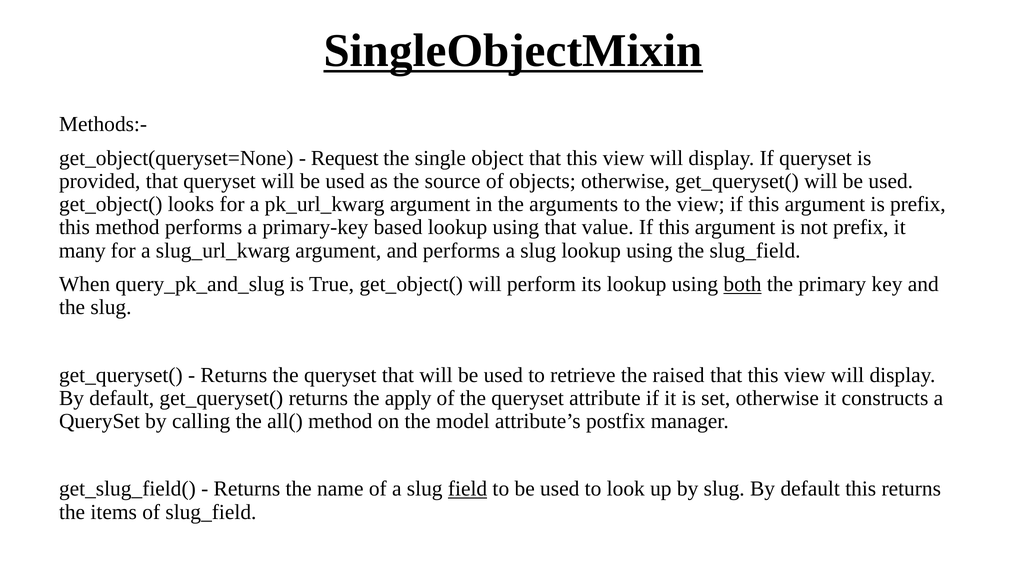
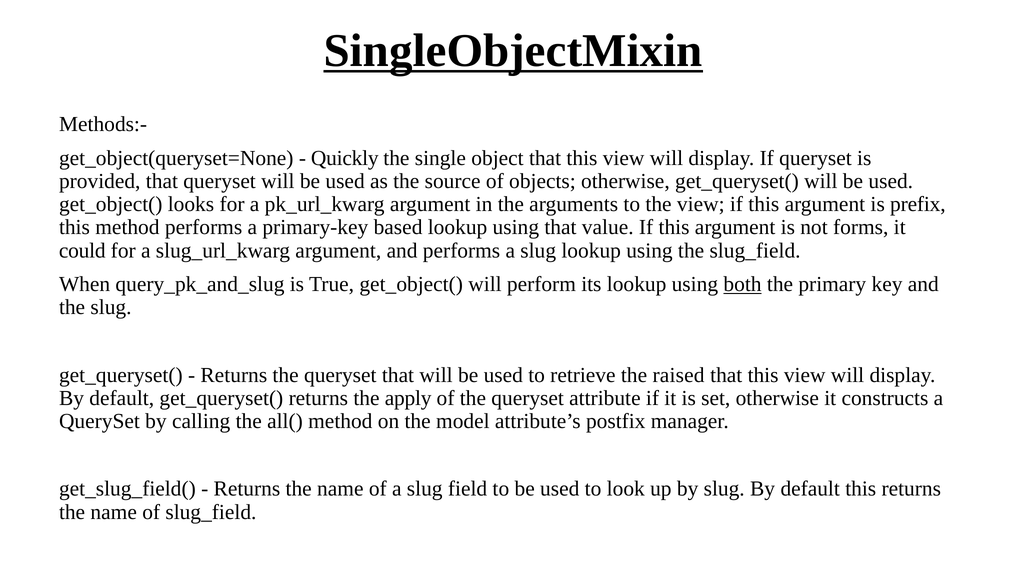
Request: Request -> Quickly
not prefix: prefix -> forms
many: many -> could
field underline: present -> none
items at (114, 513): items -> name
